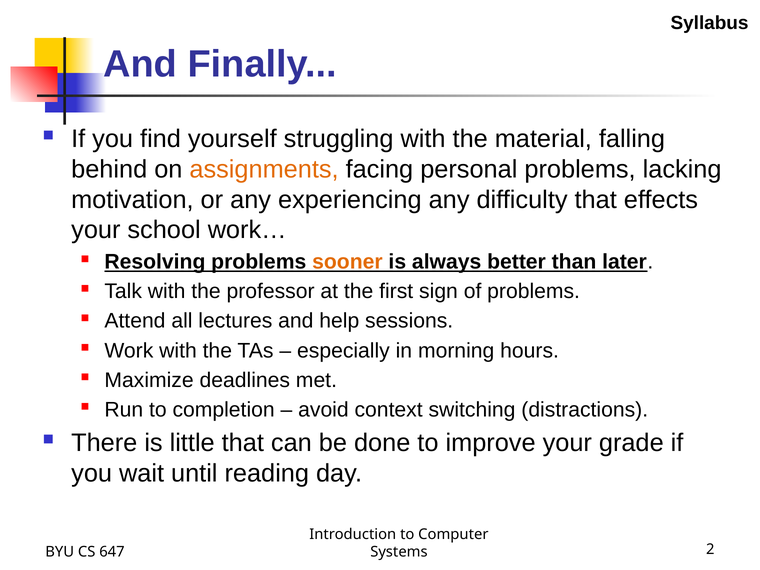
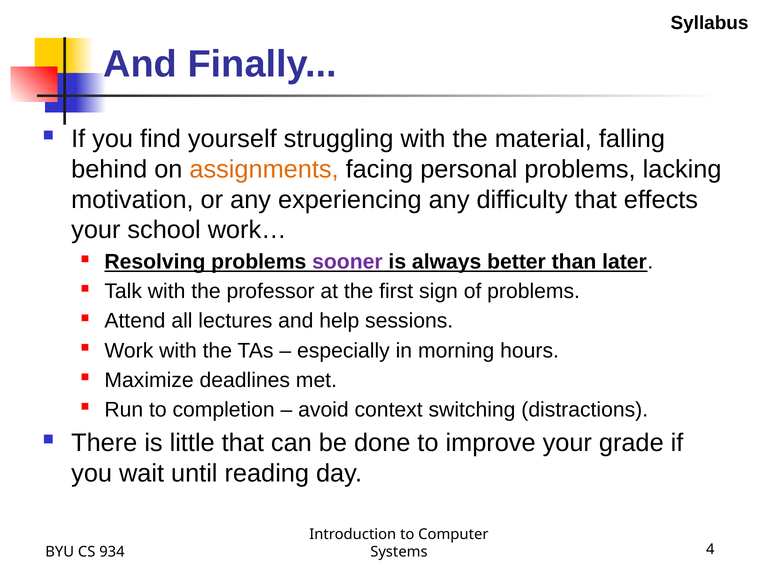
sooner colour: orange -> purple
647: 647 -> 934
2: 2 -> 4
